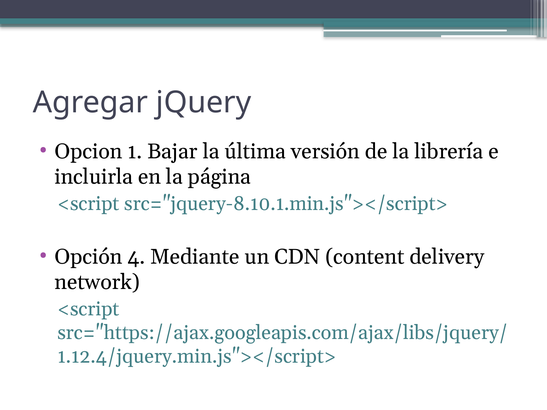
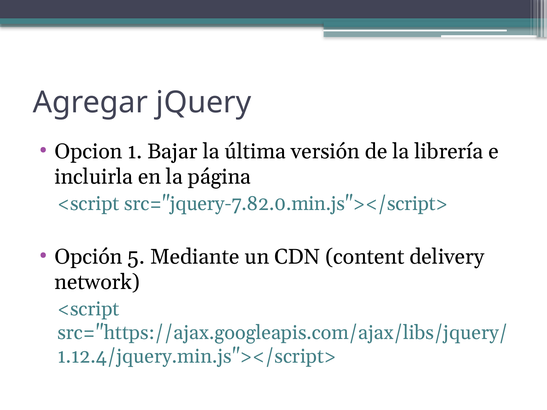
src="jquery-8.10.1.min.js"></script>: src="jquery-8.10.1.min.js"></script> -> src="jquery-7.82.0.min.js"></script>
4: 4 -> 5
